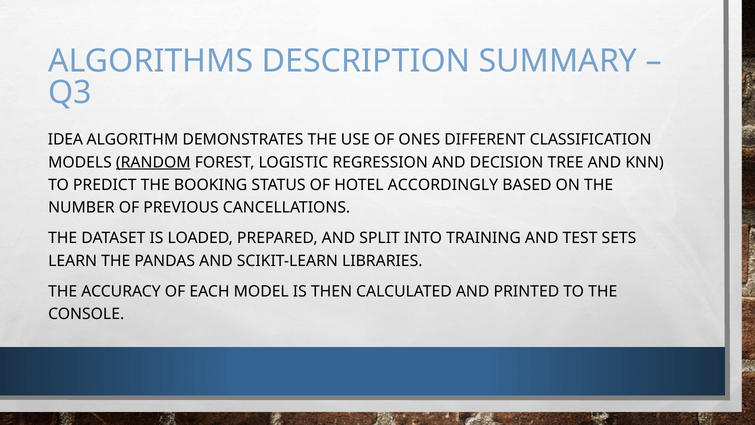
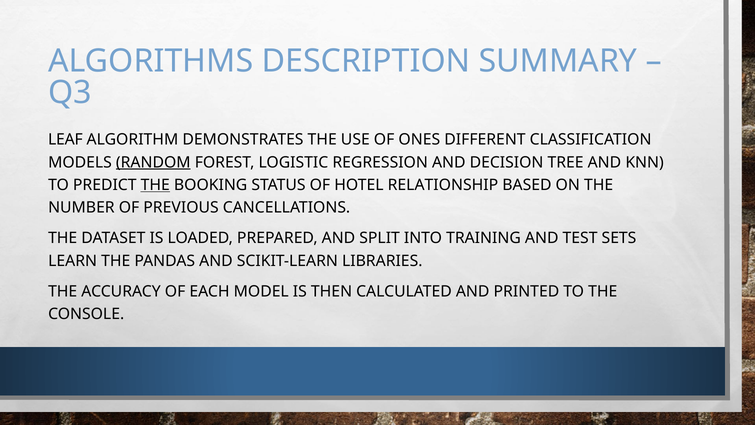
IDEA: IDEA -> LEAF
THE at (155, 185) underline: none -> present
ACCORDINGLY: ACCORDINGLY -> RELATIONSHIP
